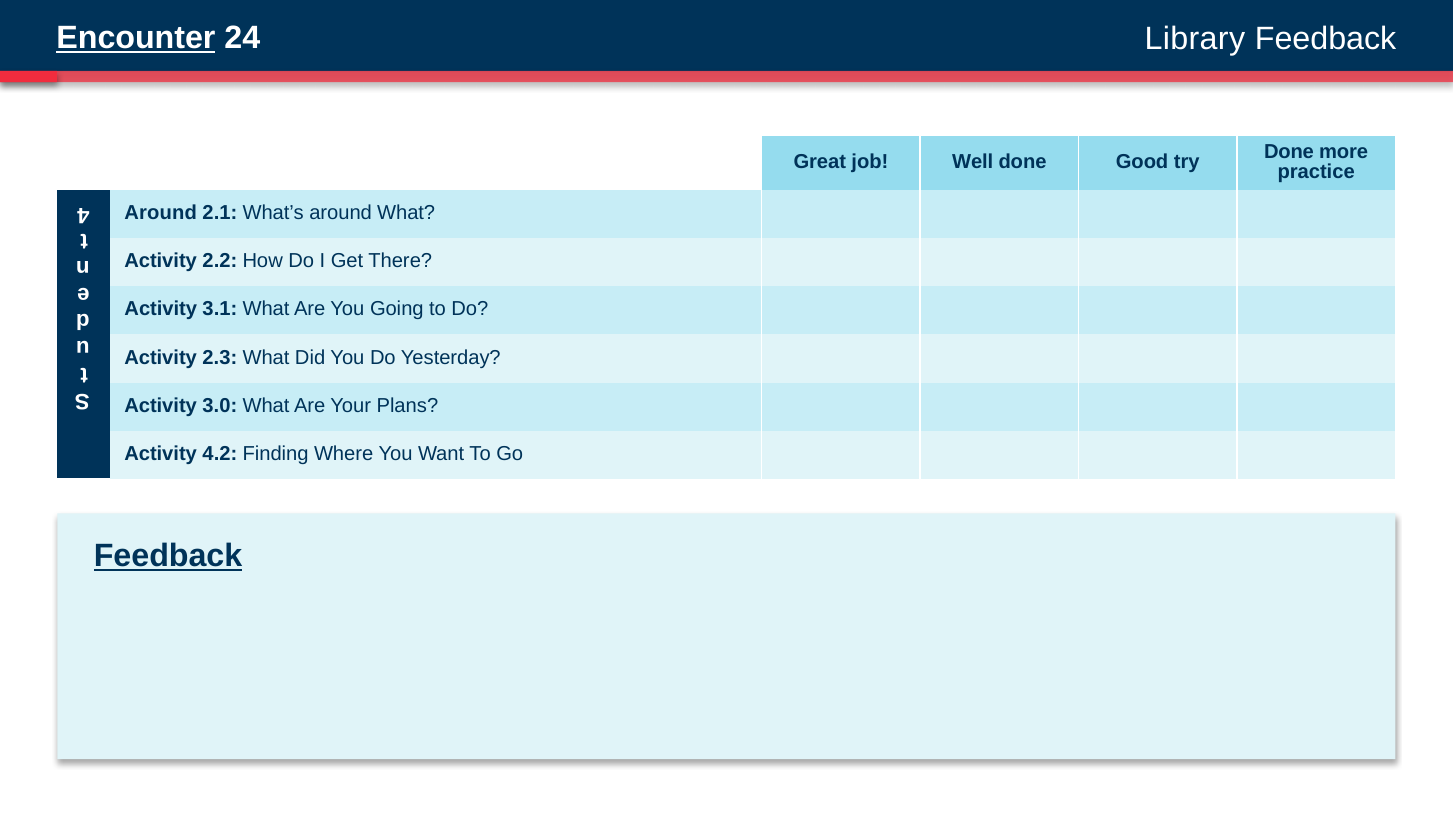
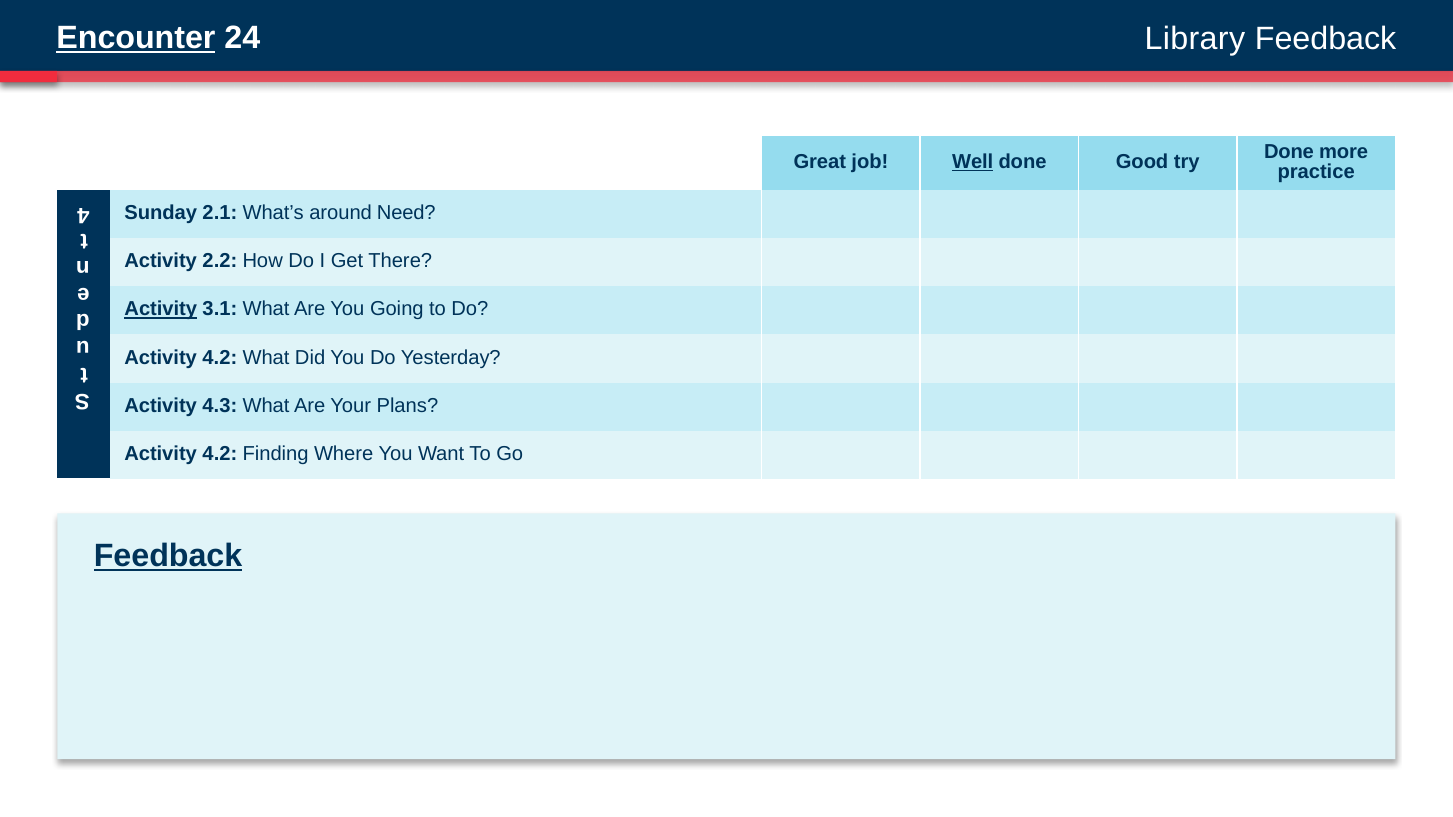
Well underline: none -> present
Around at (161, 213): Around -> Sunday
around What: What -> Need
Activity at (161, 309) underline: none -> present
2.3 at (220, 358): 2.3 -> 4.2
3.0: 3.0 -> 4.3
